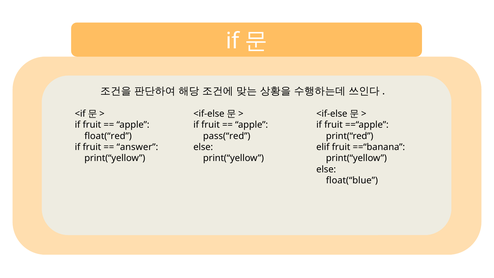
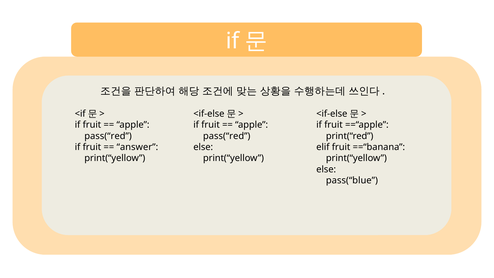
float(“red at (108, 136): float(“red -> pass(“red
float(“blue: float(“blue -> pass(“blue
